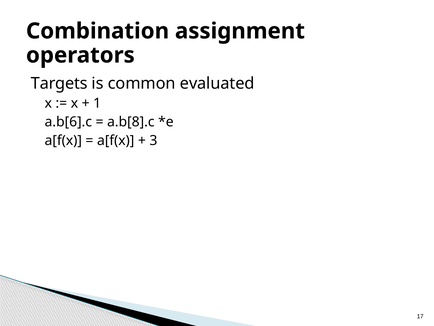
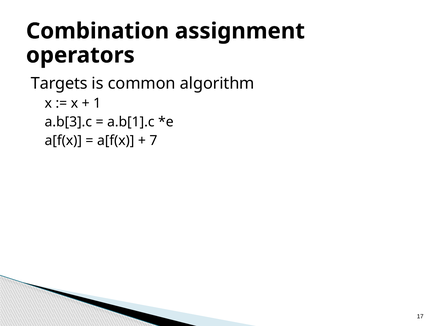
evaluated: evaluated -> algorithm
a.b[6].c: a.b[6].c -> a.b[3].c
a.b[8].c: a.b[8].c -> a.b[1].c
3: 3 -> 7
